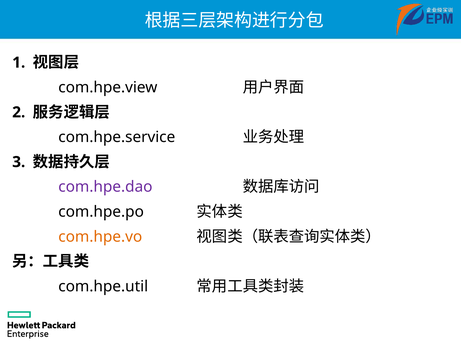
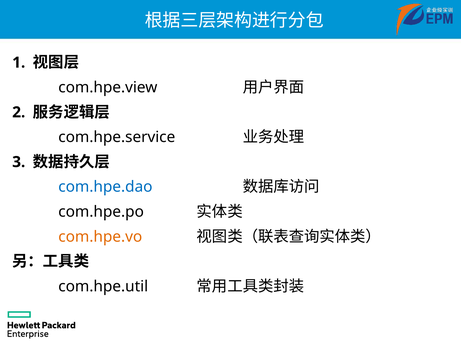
com.hpe.dao colour: purple -> blue
